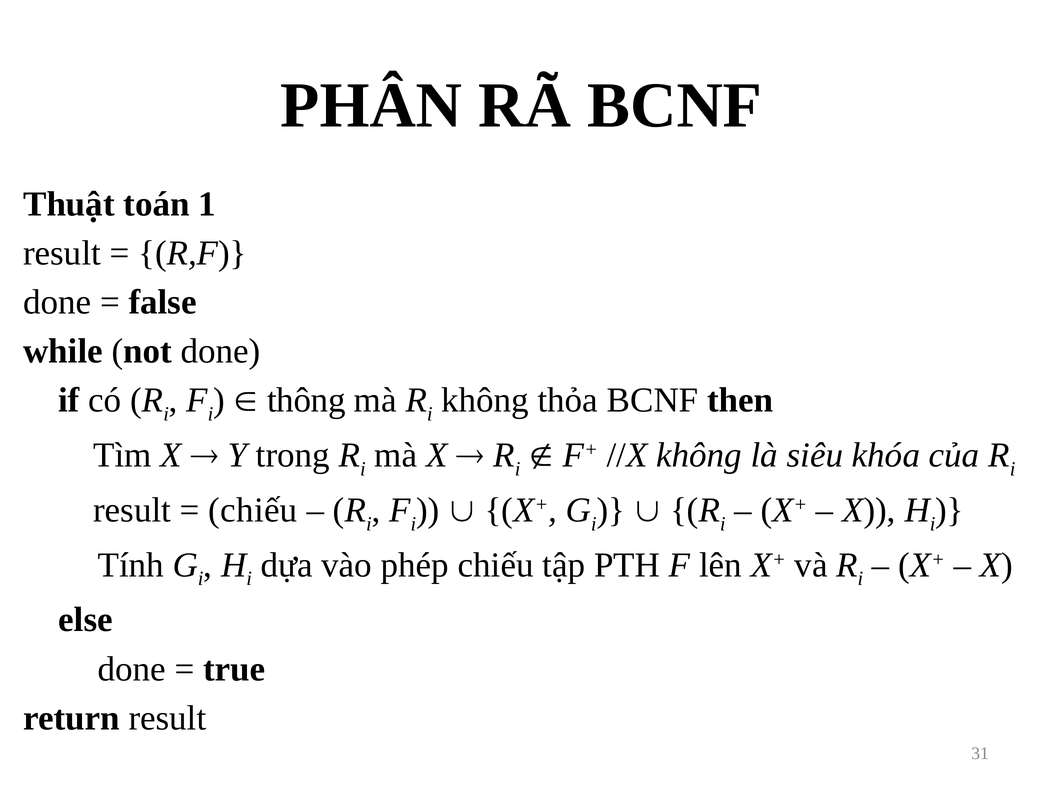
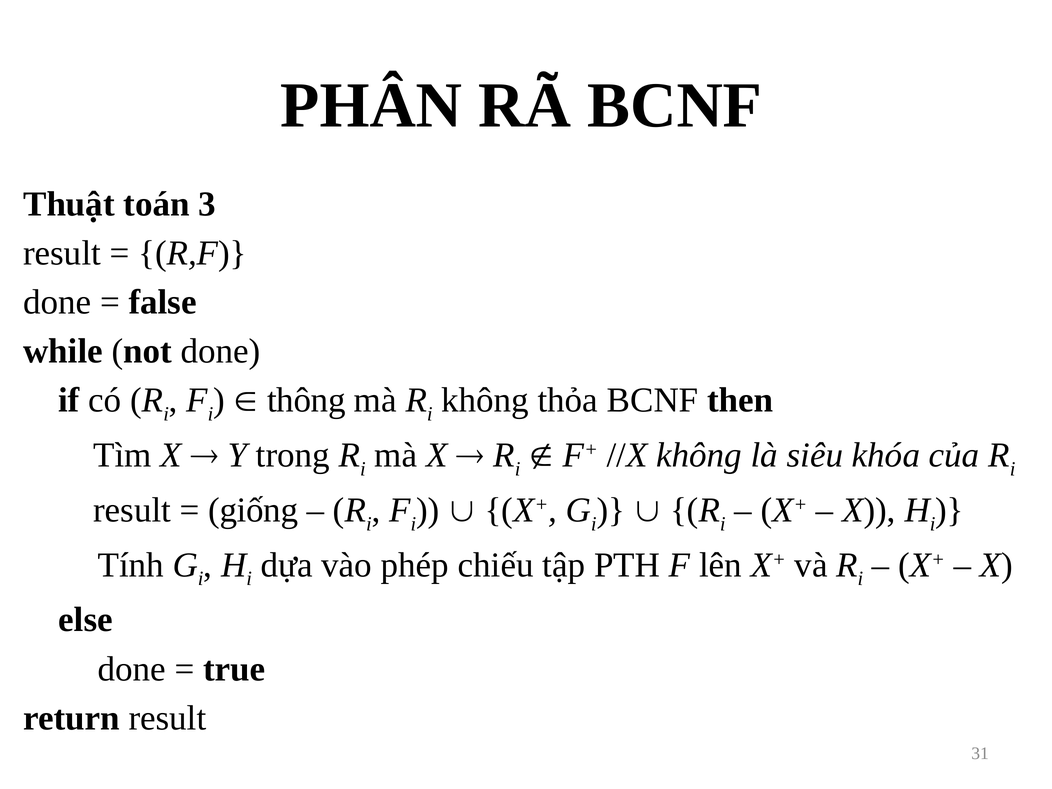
1: 1 -> 3
chiếu at (253, 510): chiếu -> giống
